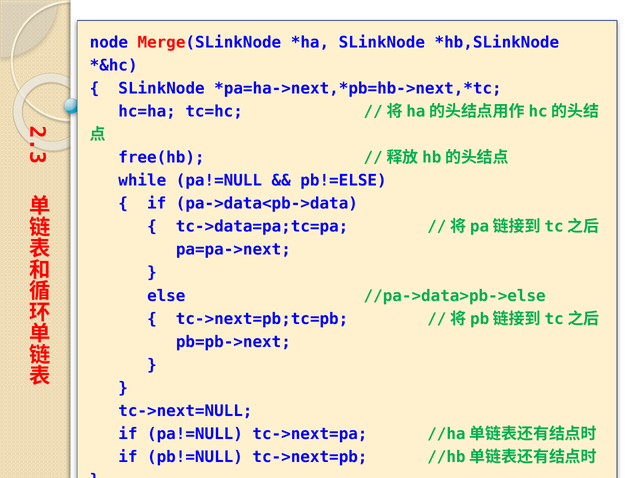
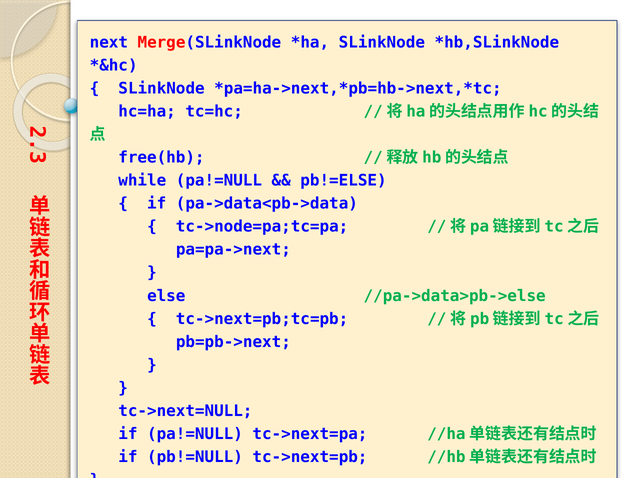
node: node -> next
tc->data=pa;tc=pa: tc->data=pa;tc=pa -> tc->node=pa;tc=pa
